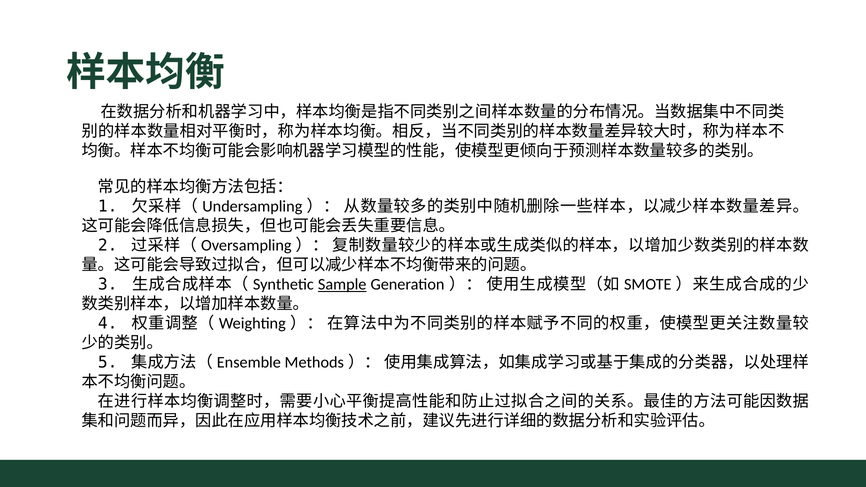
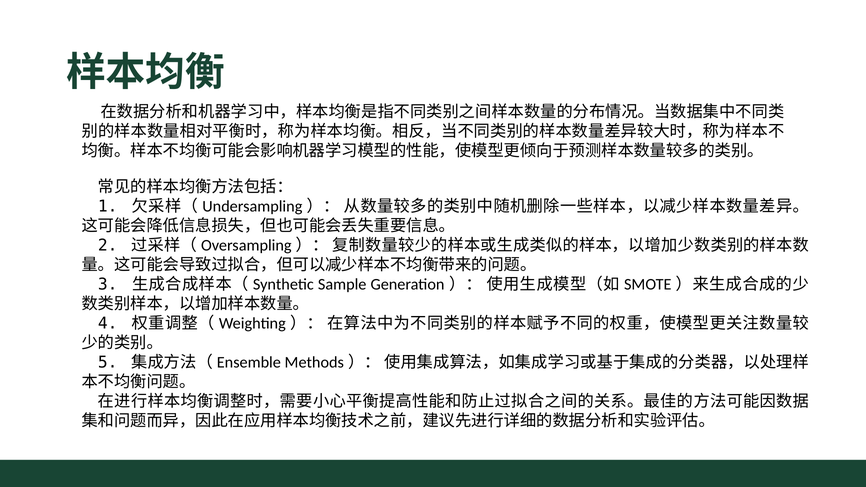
Sample underline: present -> none
